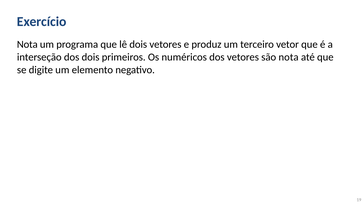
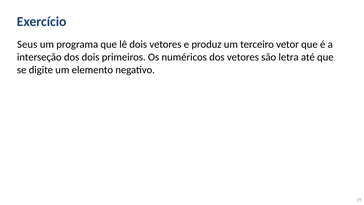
Nota at (27, 44): Nota -> Seus
são nota: nota -> letra
